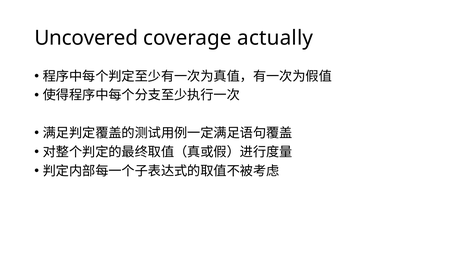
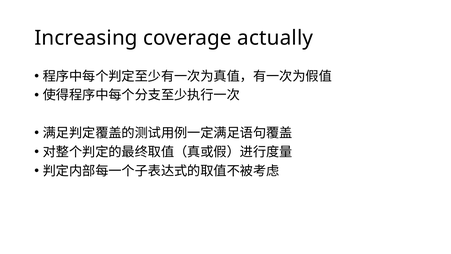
Uncovered: Uncovered -> Increasing
